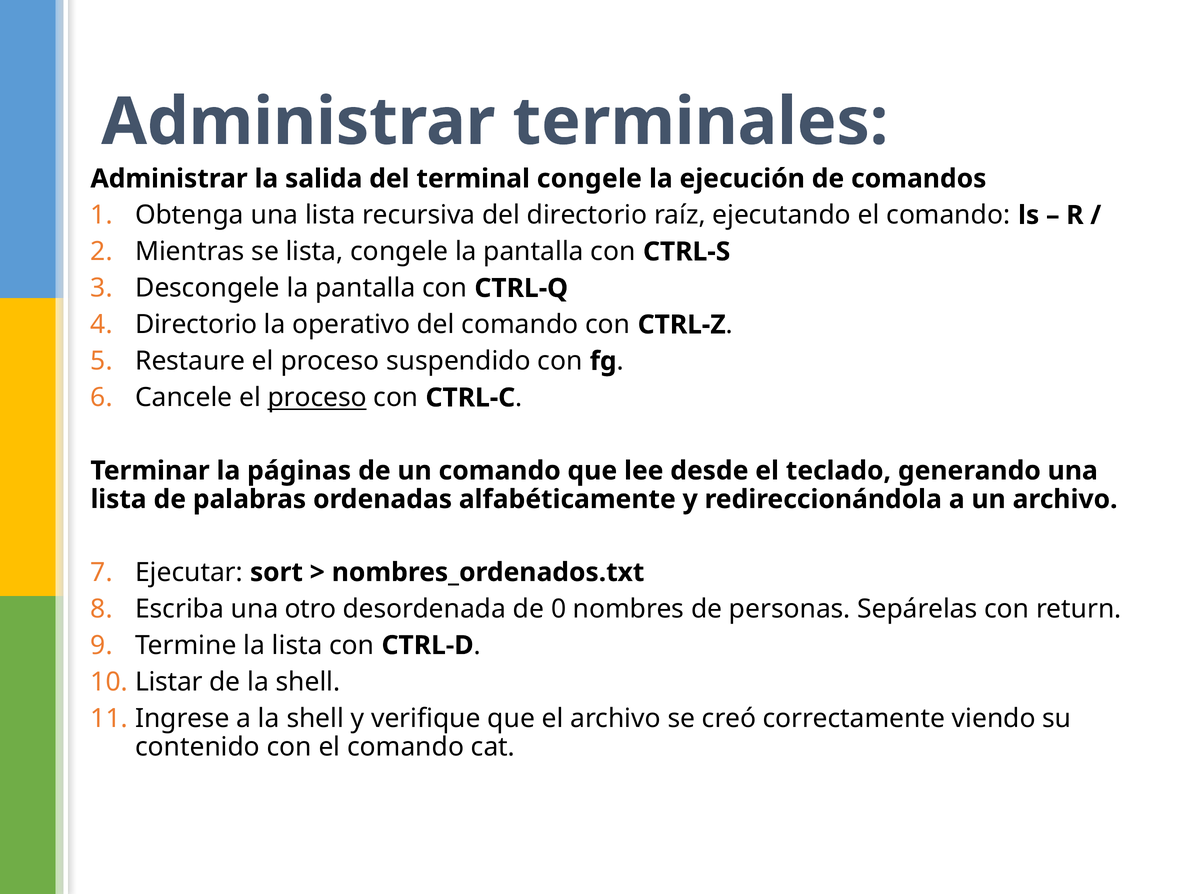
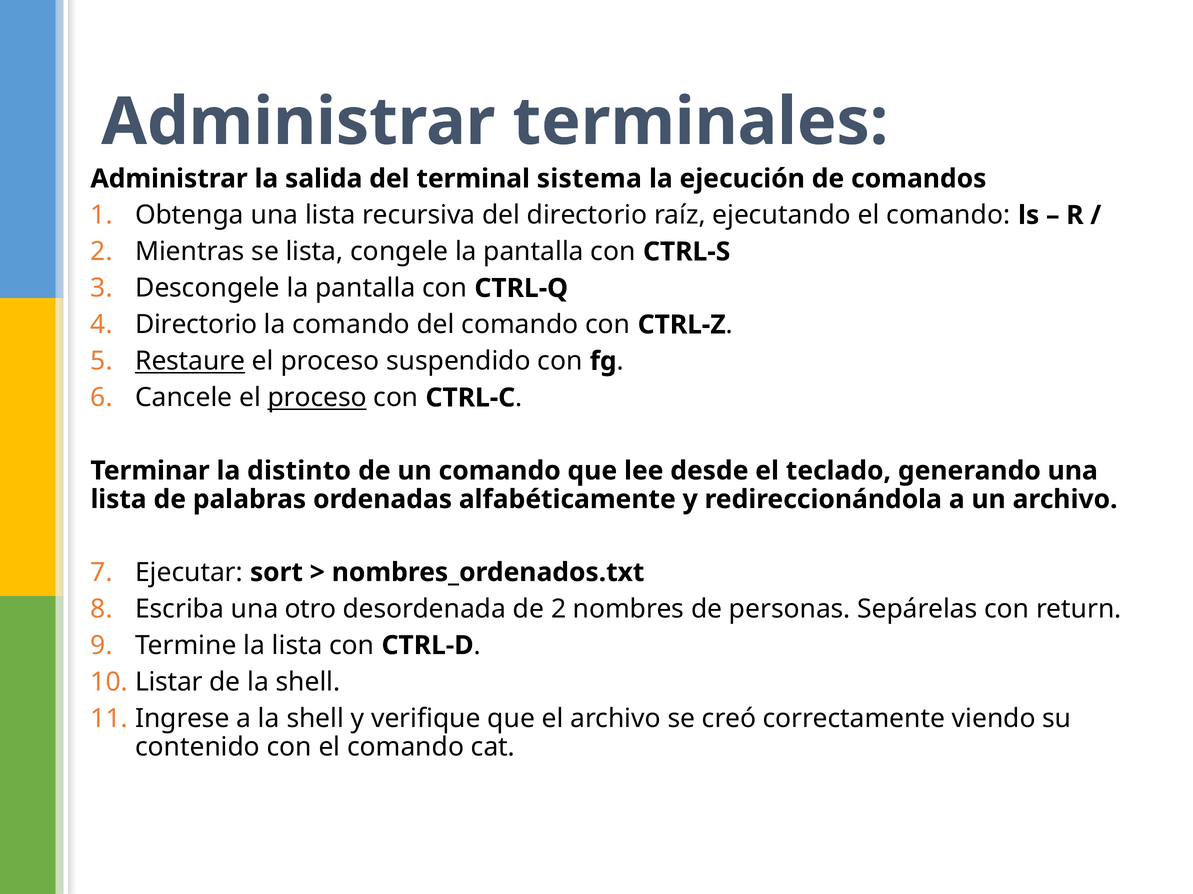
terminal congele: congele -> sistema
la operativo: operativo -> comando
Restaure underline: none -> present
páginas: páginas -> distinto
de 0: 0 -> 2
